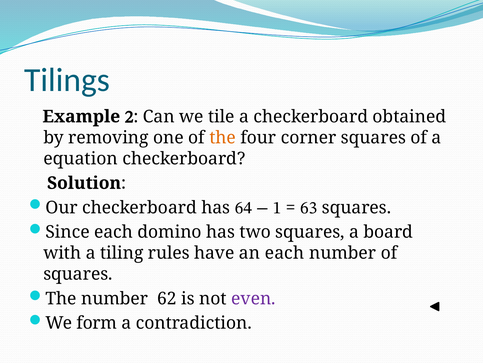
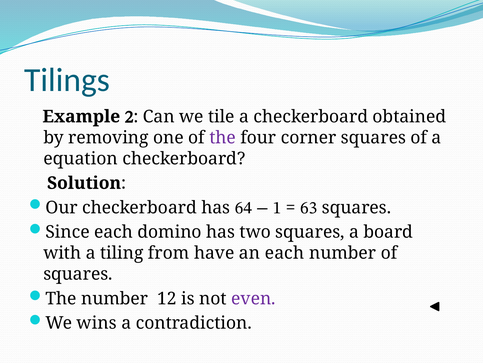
the at (223, 137) colour: orange -> purple
rules: rules -> from
62: 62 -> 12
form: form -> wins
